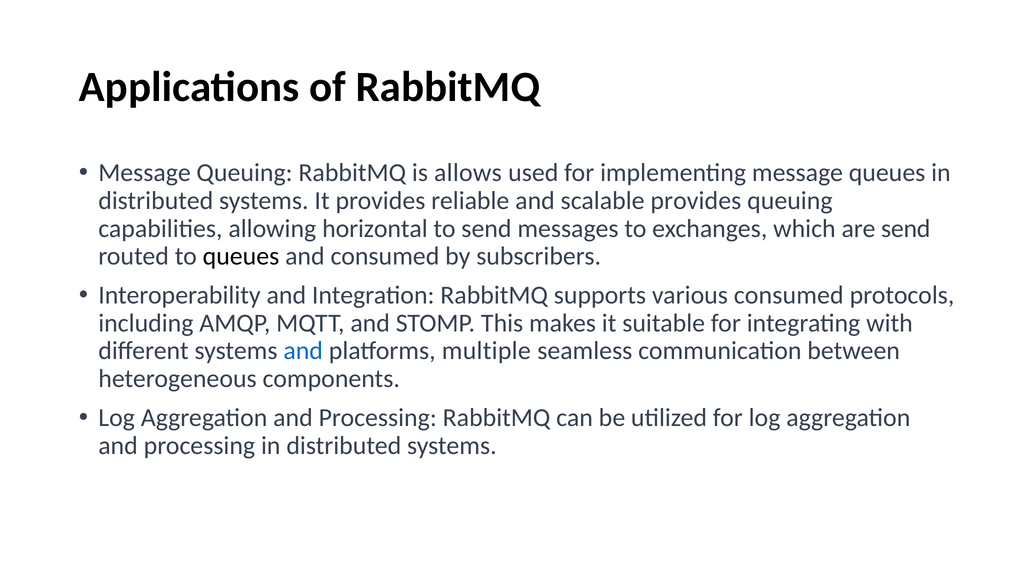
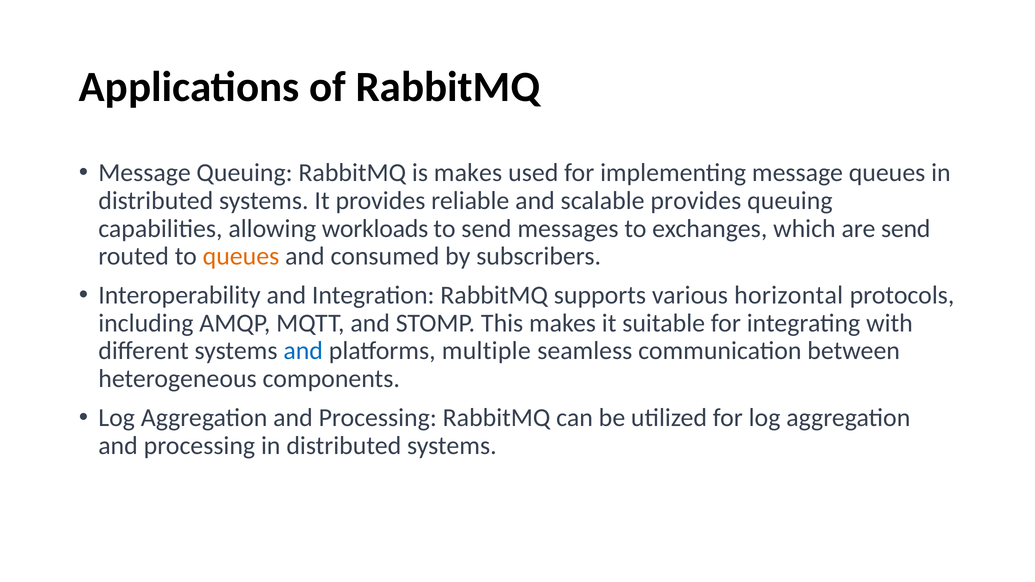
is allows: allows -> makes
horizontal: horizontal -> workloads
queues at (241, 256) colour: black -> orange
various consumed: consumed -> horizontal
